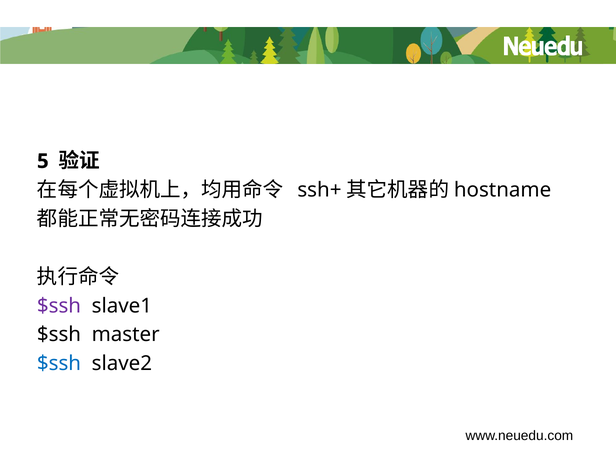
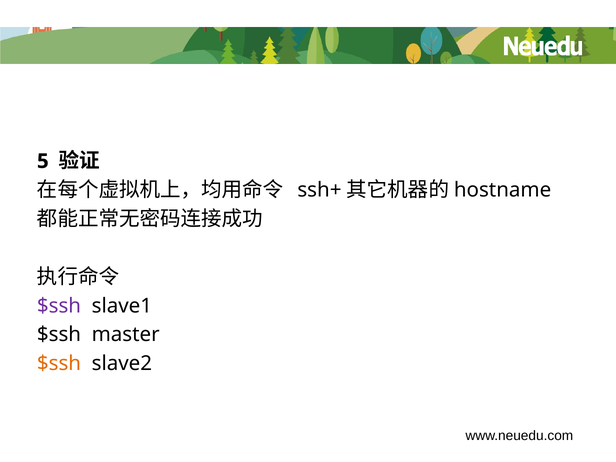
$ssh at (59, 364) colour: blue -> orange
